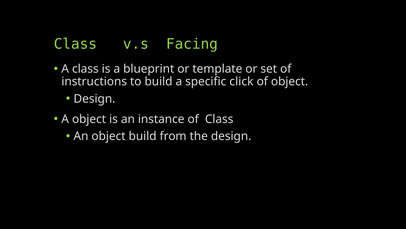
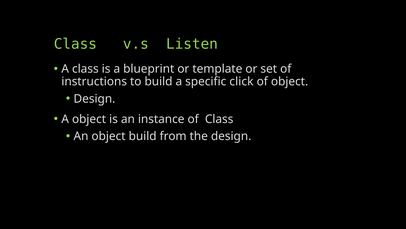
Facing: Facing -> Listen
